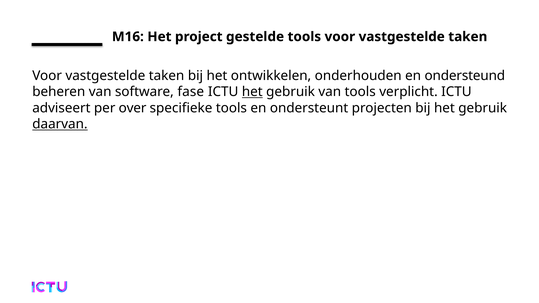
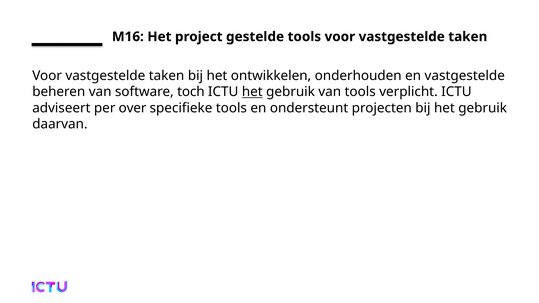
en ondersteund: ondersteund -> vastgestelde
fase: fase -> toch
daarvan underline: present -> none
